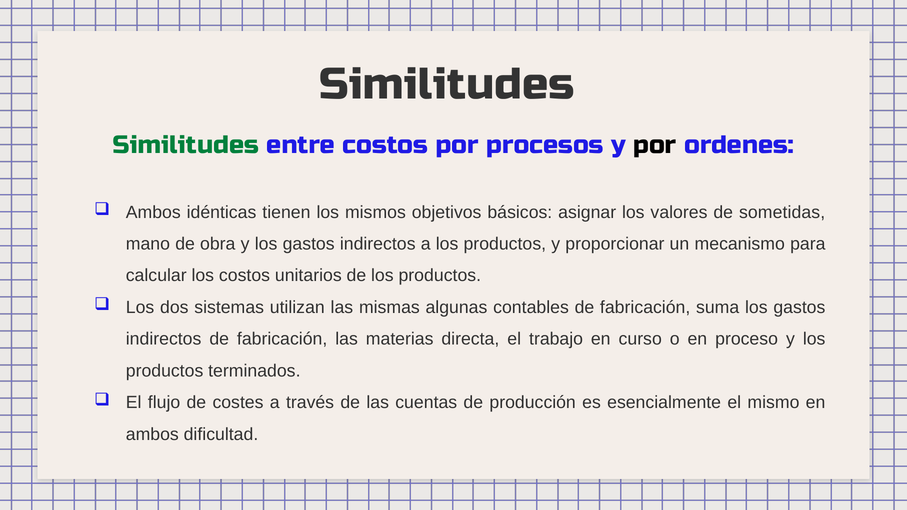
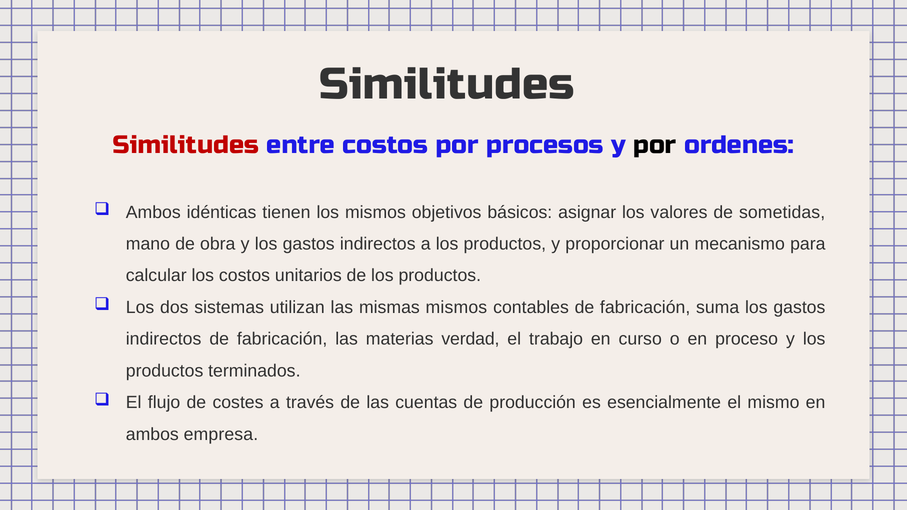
Similitudes at (186, 145) colour: green -> red
mismas algunas: algunas -> mismos
directa: directa -> verdad
dificultad: dificultad -> empresa
